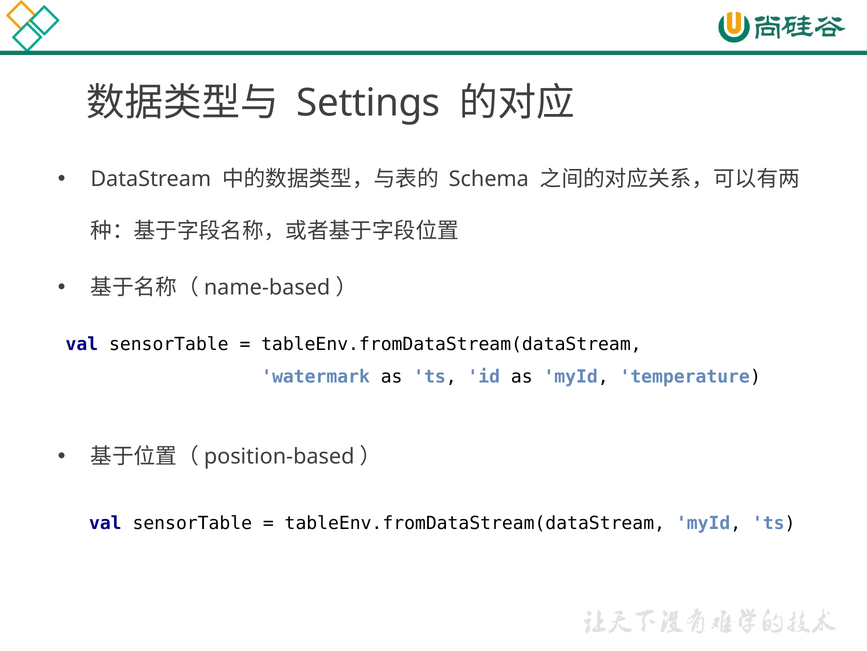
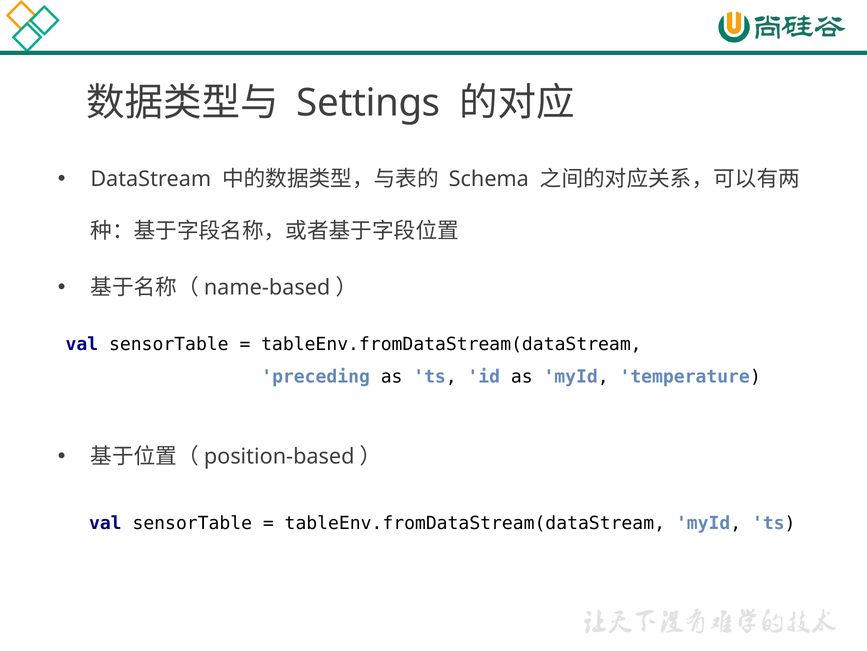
watermark: watermark -> preceding
